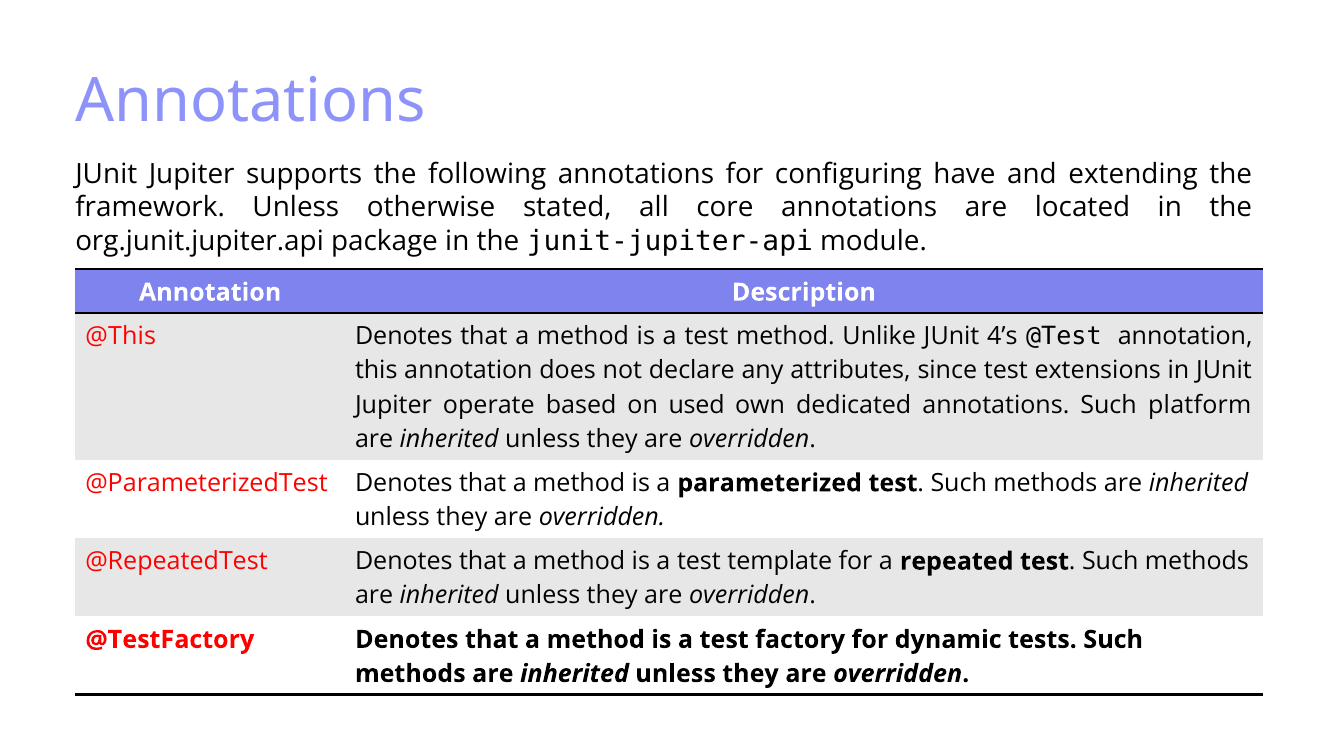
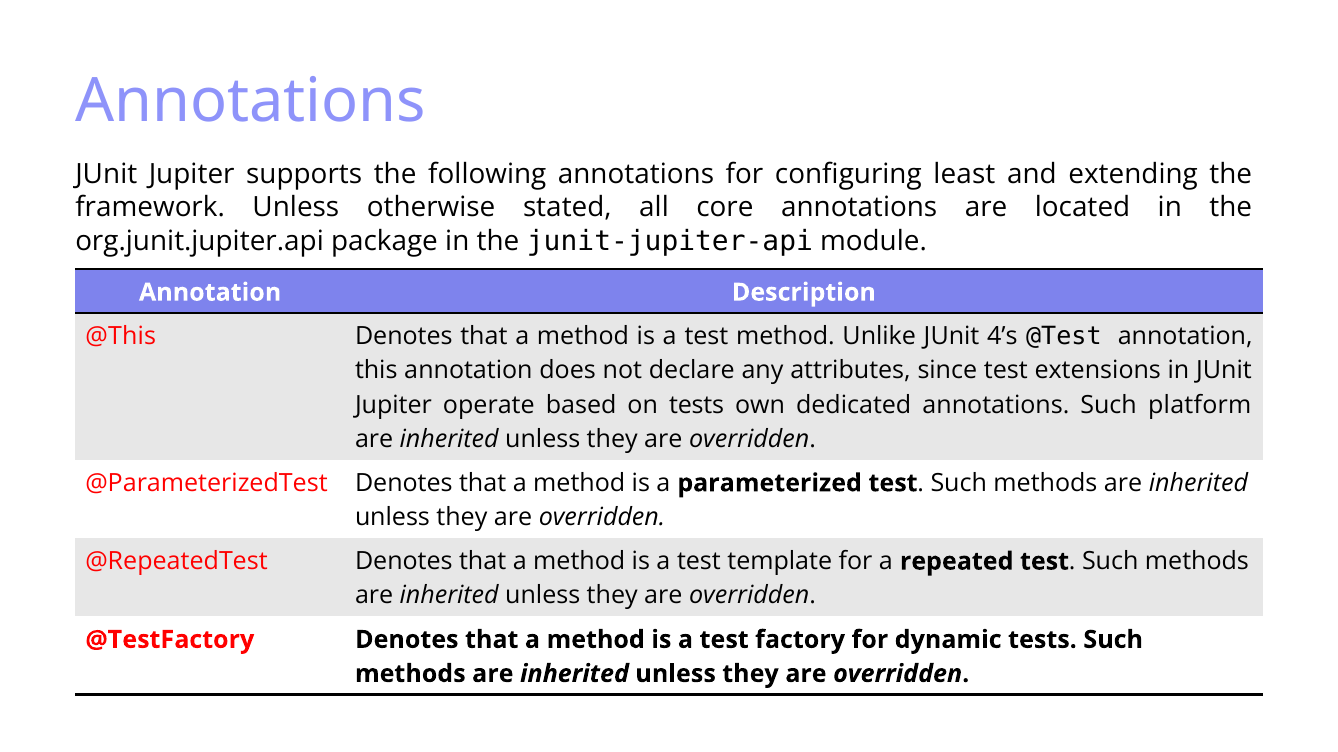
have: have -> least
on used: used -> tests
